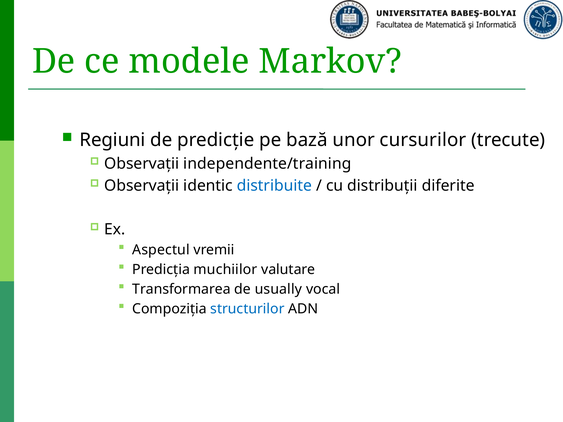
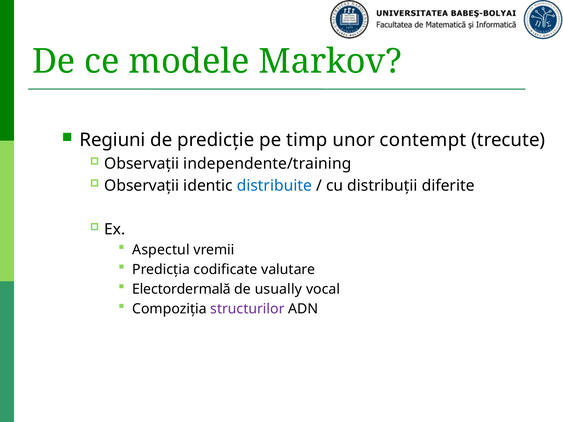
bază: bază -> timp
cursurilor: cursurilor -> contempt
muchiilor: muchiilor -> codificate
Transformarea: Transformarea -> Electordermală
structurilor colour: blue -> purple
